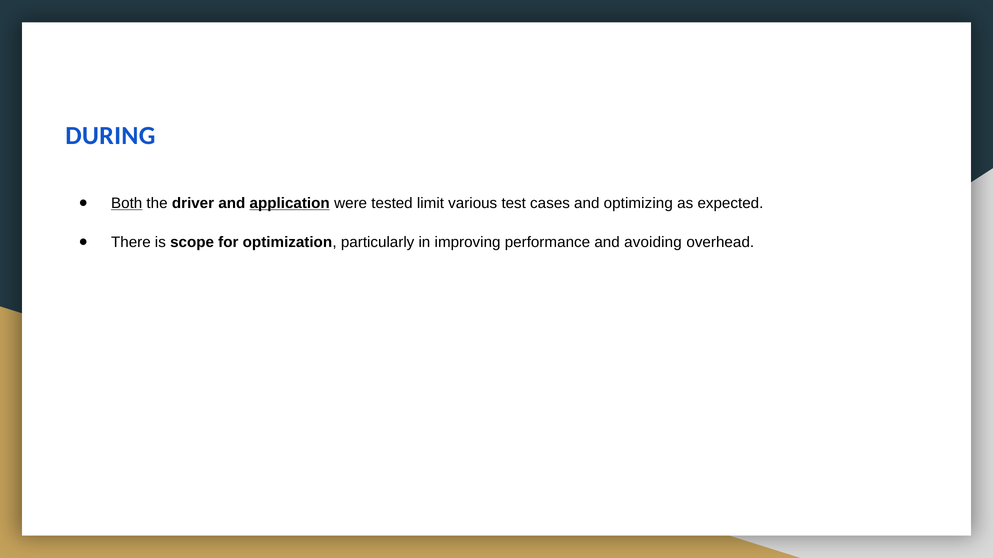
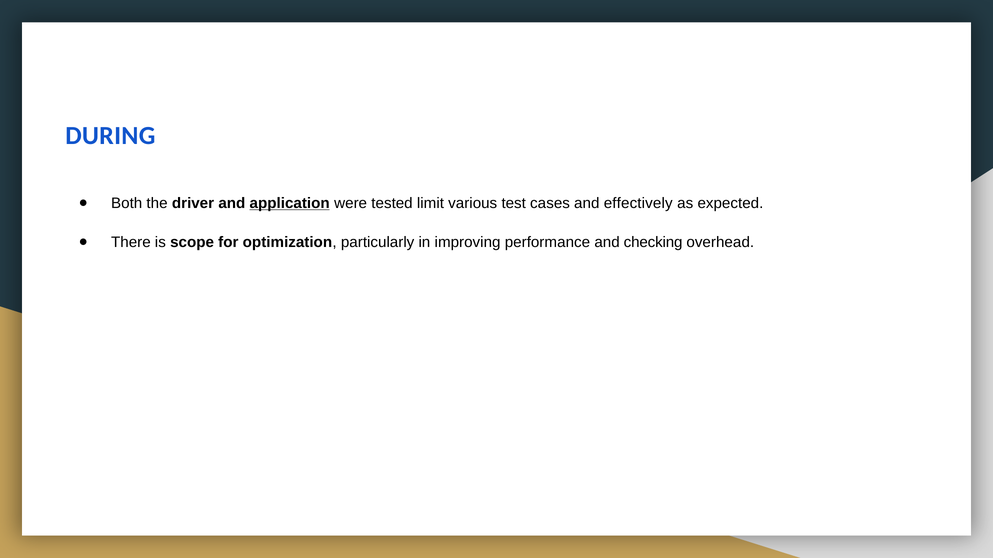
Both underline: present -> none
optimizing: optimizing -> effectively
avoiding: avoiding -> checking
